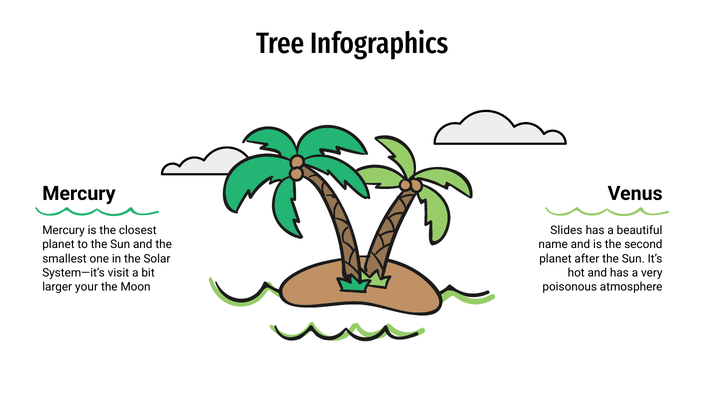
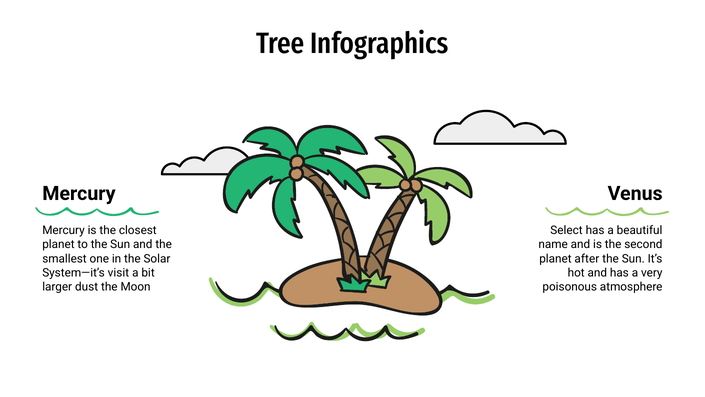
Slides: Slides -> Select
your: your -> dust
